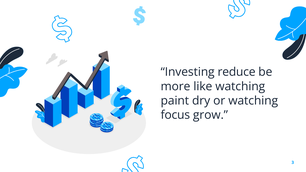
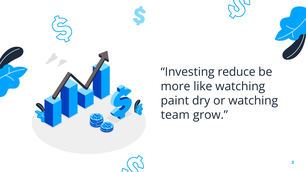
focus: focus -> team
